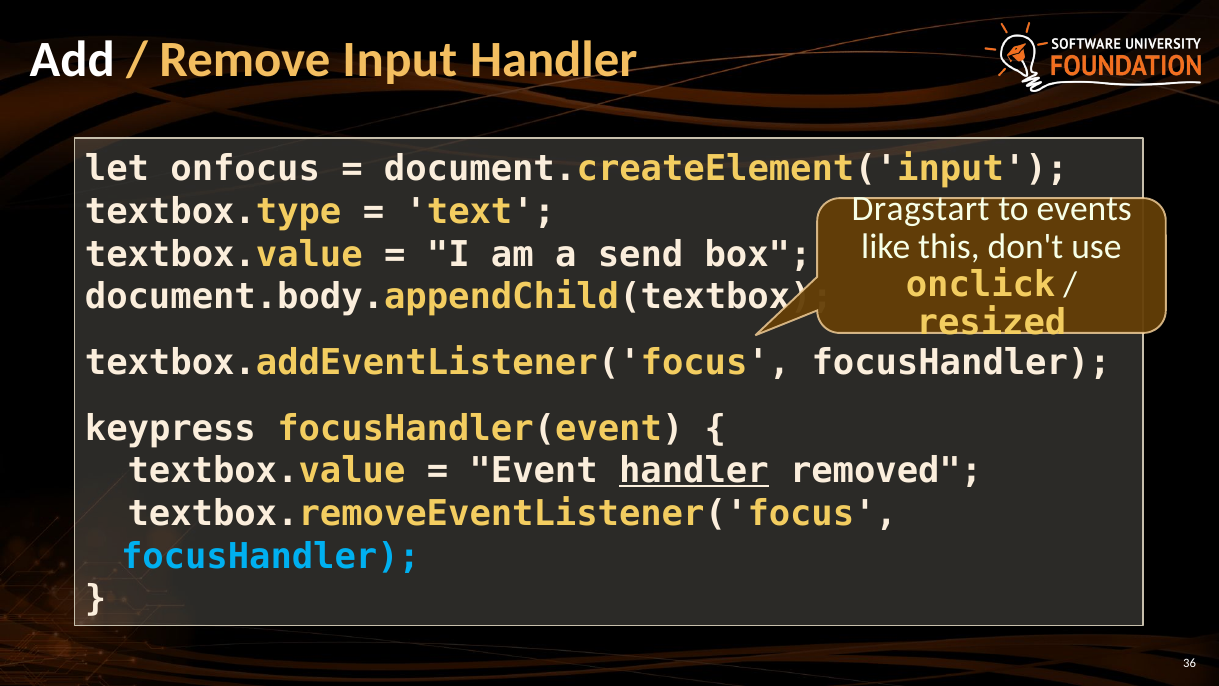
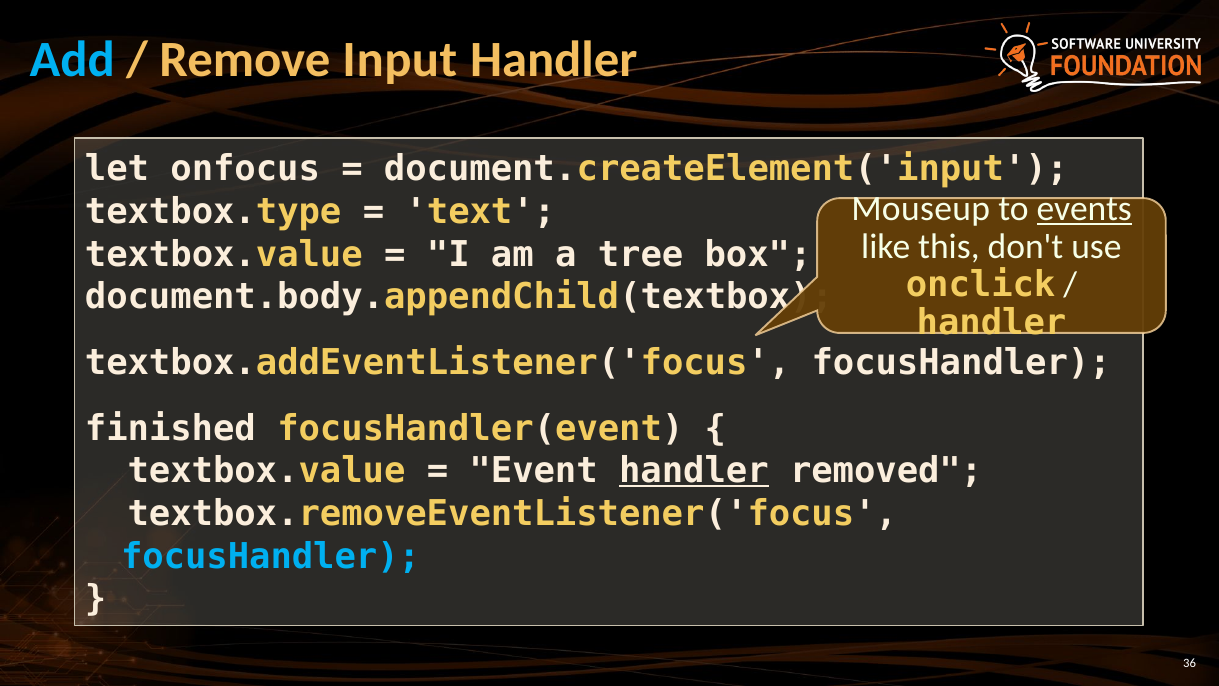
Add colour: white -> light blue
Dragstart: Dragstart -> Mouseup
events underline: none -> present
send: send -> tree
resized at (991, 323): resized -> handler
keypress: keypress -> finished
